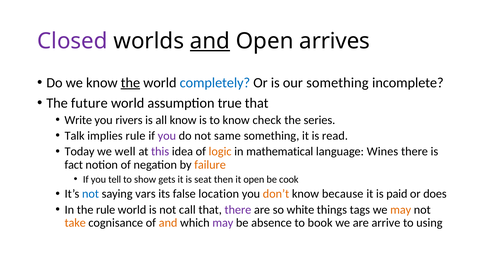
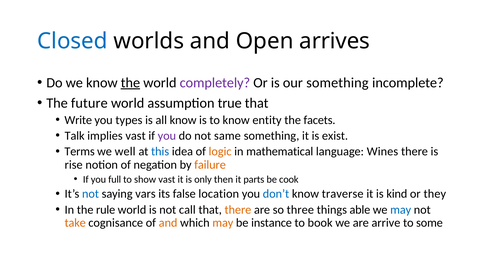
Closed colour: purple -> blue
and at (210, 41) underline: present -> none
completely colour: blue -> purple
rivers: rivers -> types
check: check -> entity
series: series -> facets
implies rule: rule -> vast
read: read -> exist
Today: Today -> Terms
this colour: purple -> blue
fact: fact -> rise
tell: tell -> full
show gets: gets -> vast
seat: seat -> only
it open: open -> parts
don’t colour: orange -> blue
because: because -> traverse
paid: paid -> kind
does: does -> they
there at (238, 209) colour: purple -> orange
white: white -> three
tags: tags -> able
may at (401, 209) colour: orange -> blue
may at (223, 222) colour: purple -> orange
absence: absence -> instance
using: using -> some
